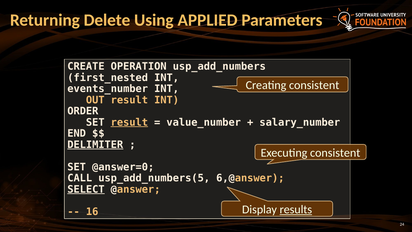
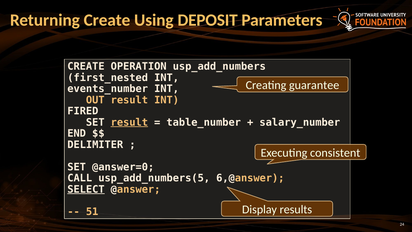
Returning Delete: Delete -> Create
APPLIED: APPLIED -> DEPOSIT
Creating consistent: consistent -> guarantee
ORDER: ORDER -> FIRED
value_number: value_number -> table_number
DELIMITER underline: present -> none
results underline: present -> none
16: 16 -> 51
